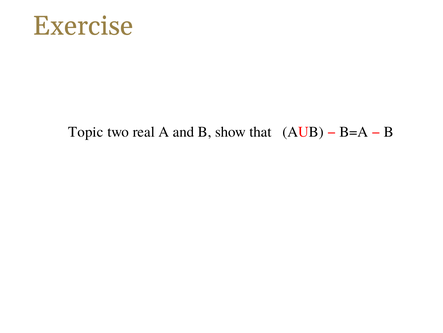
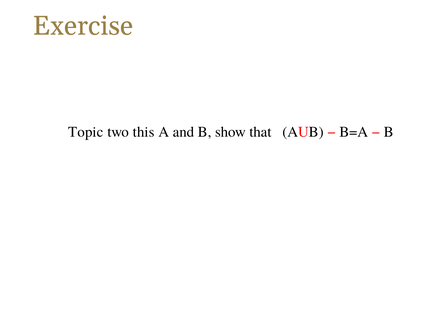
real: real -> this
